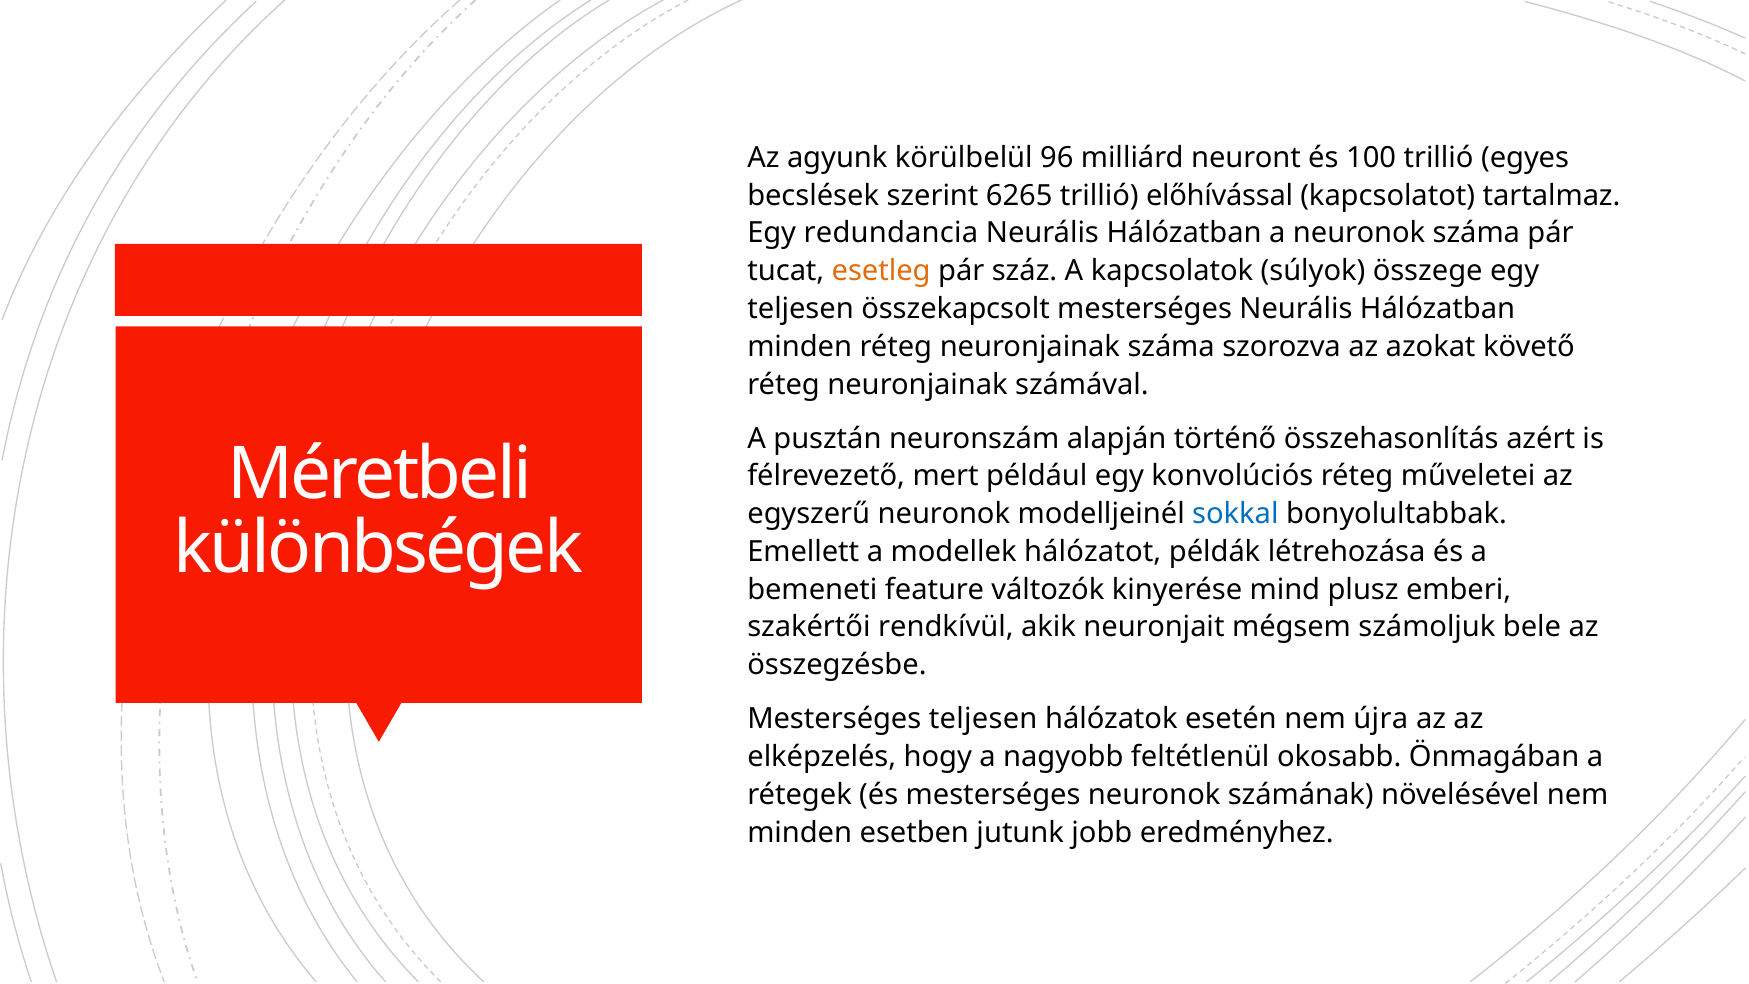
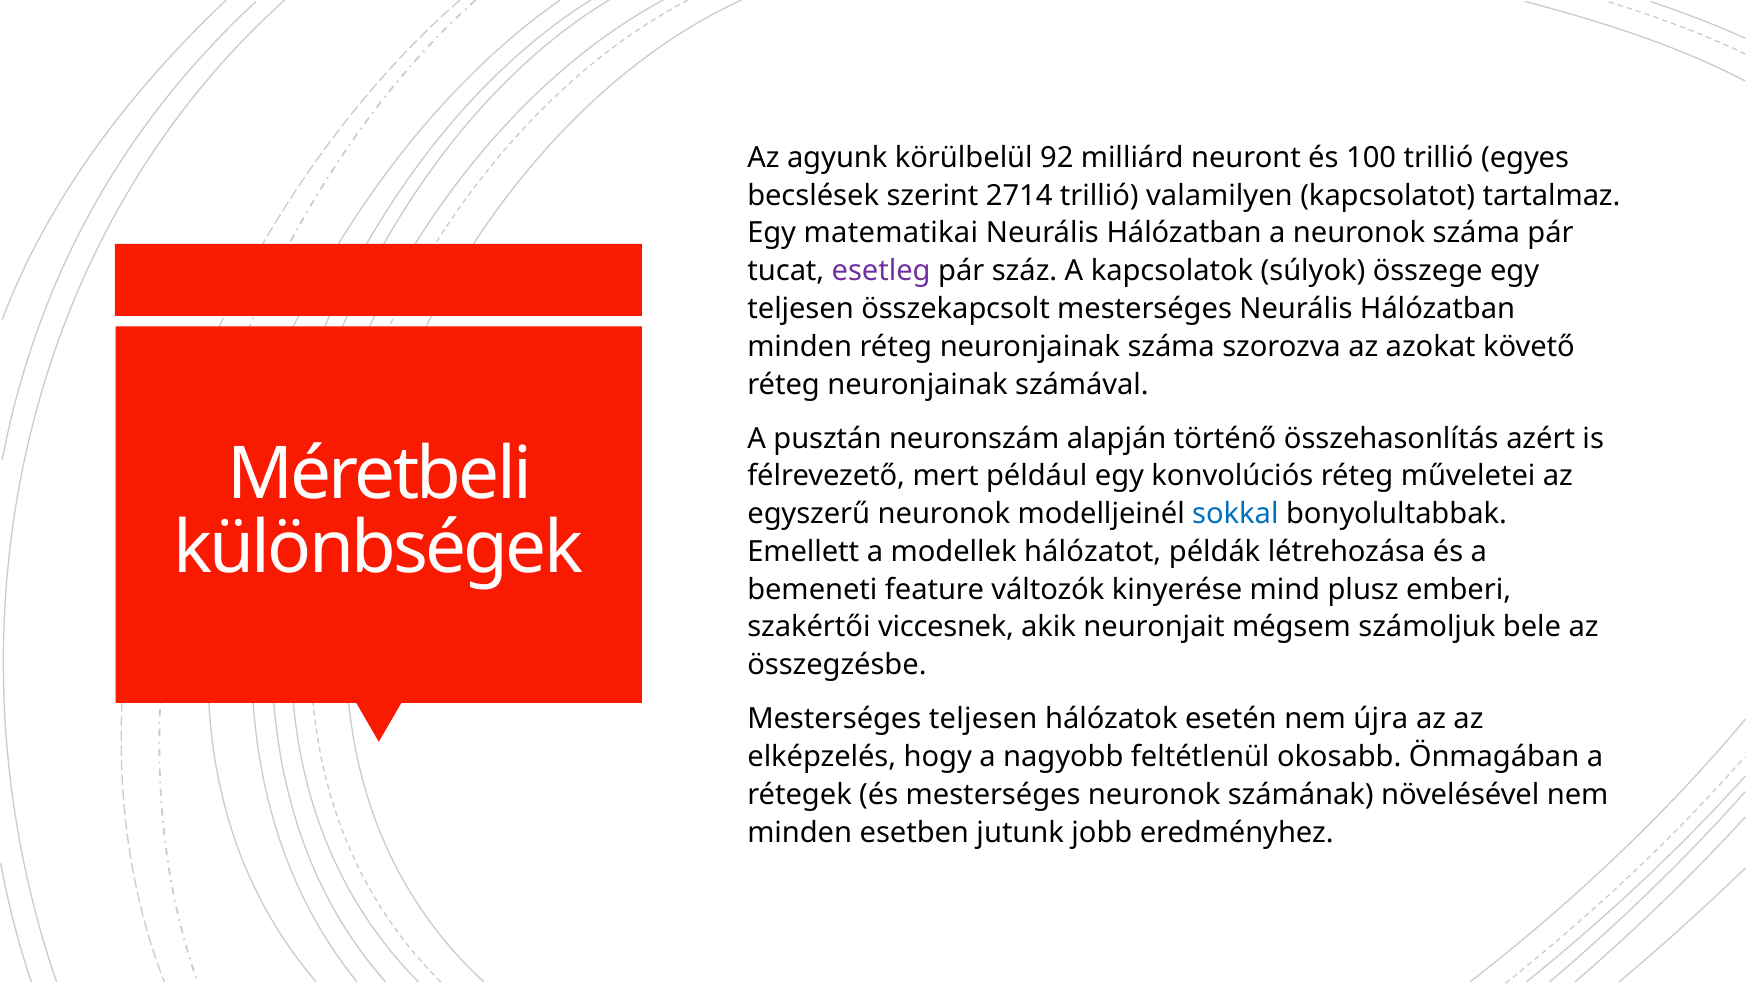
96: 96 -> 92
6265: 6265 -> 2714
előhívással: előhívással -> valamilyen
redundancia: redundancia -> matematikai
esetleg colour: orange -> purple
rendkívül: rendkívül -> viccesnek
